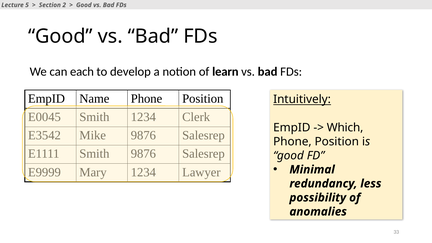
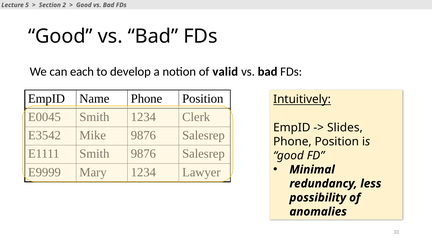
learn: learn -> valid
Which: Which -> Slides
